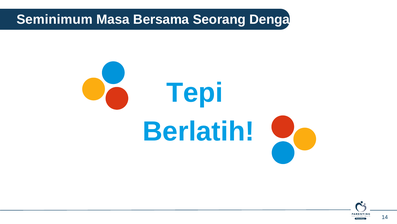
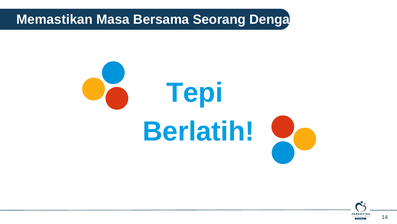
Seminimum: Seminimum -> Memastikan
